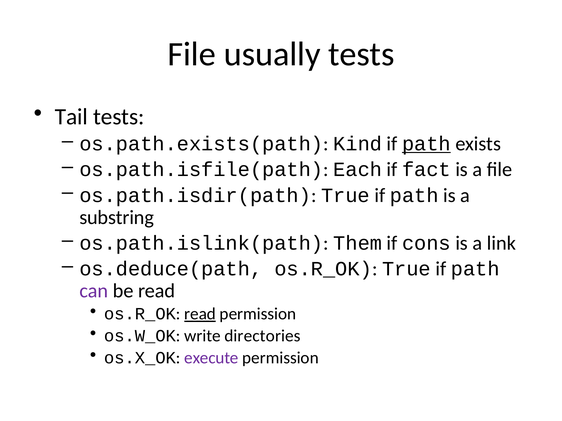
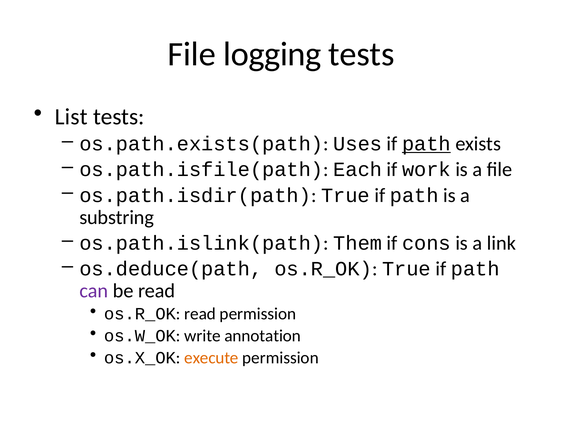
usually: usually -> logging
Tail: Tail -> List
Kind: Kind -> Uses
fact: fact -> work
read at (200, 314) underline: present -> none
directories: directories -> annotation
execute colour: purple -> orange
